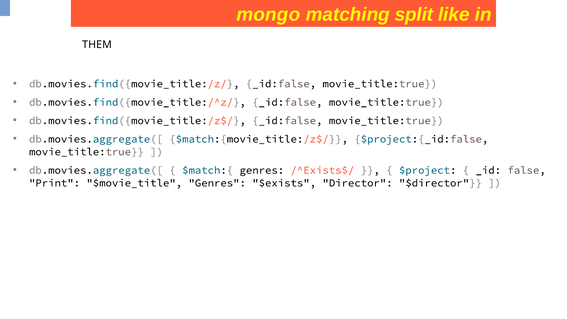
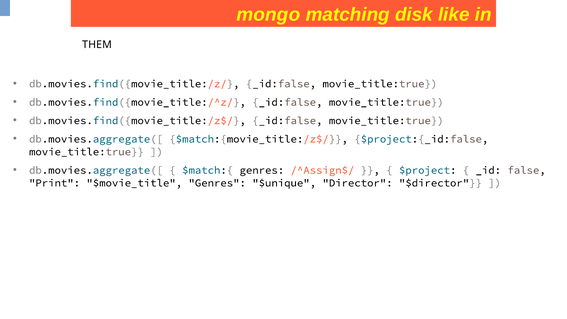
split: split -> disk
/^Exists$/: /^Exists$/ -> /^Assign$/
$exists: $exists -> $unique
